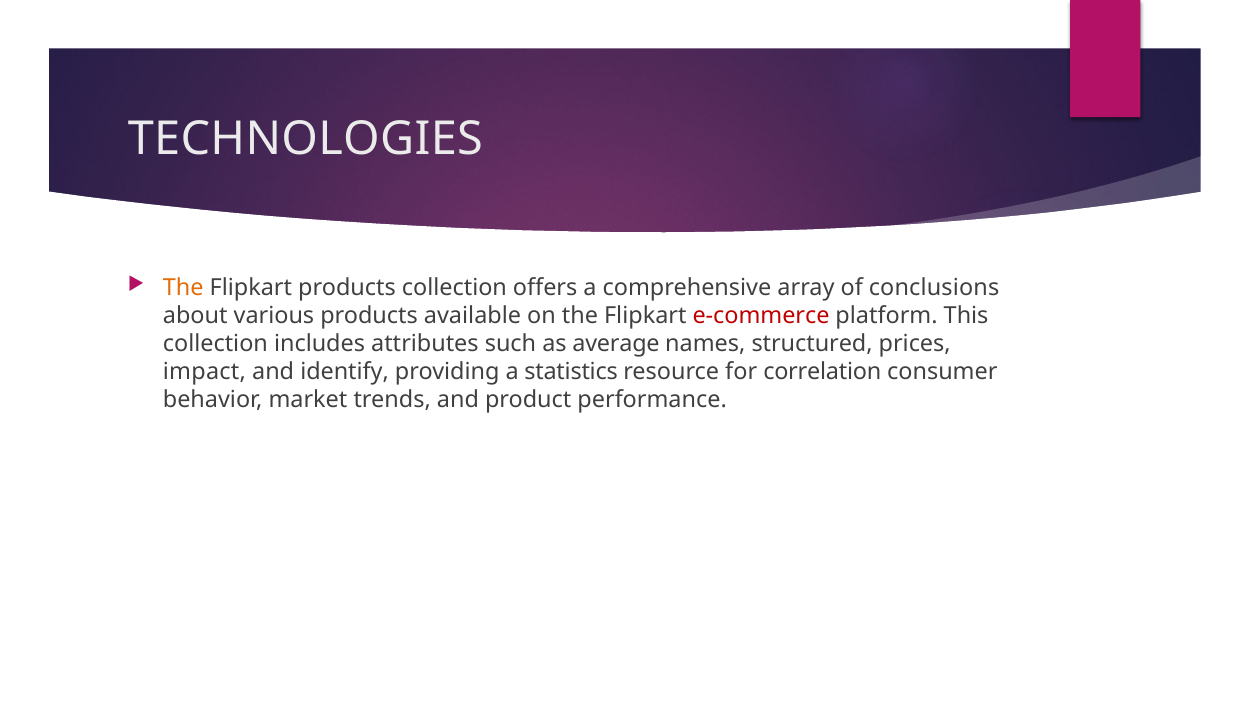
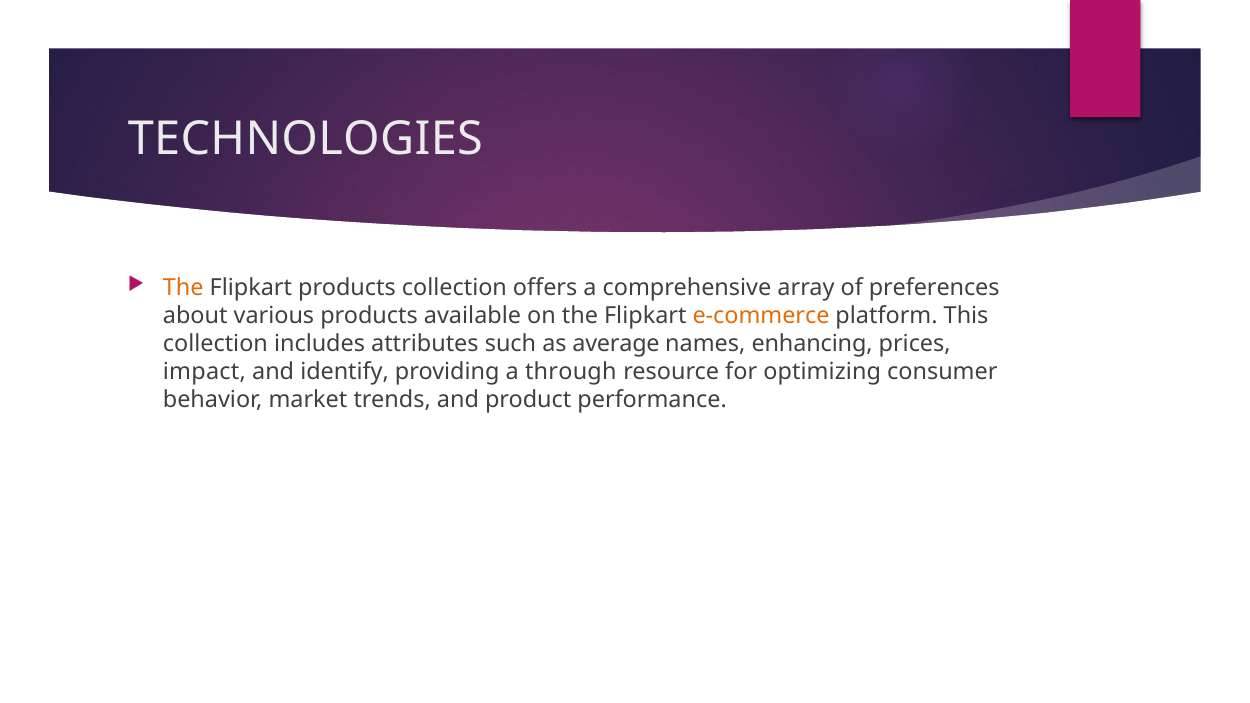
conclusions: conclusions -> preferences
e-commerce colour: red -> orange
structured: structured -> enhancing
statistics: statistics -> through
correlation: correlation -> optimizing
